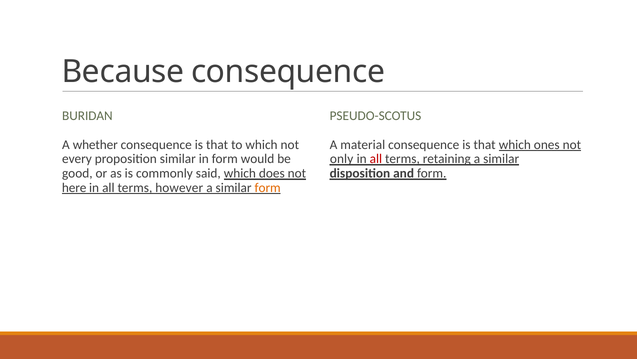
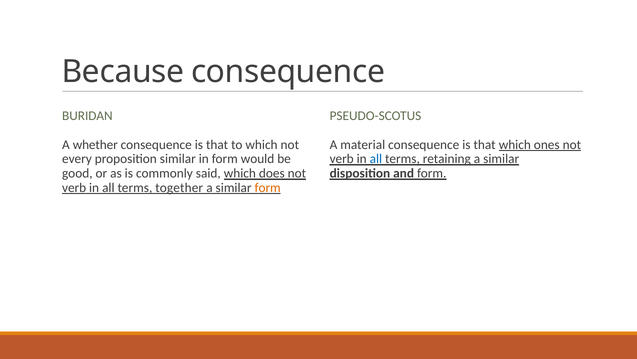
only at (342, 159): only -> verb
all at (376, 159) colour: red -> blue
here at (74, 187): here -> verb
however: however -> together
